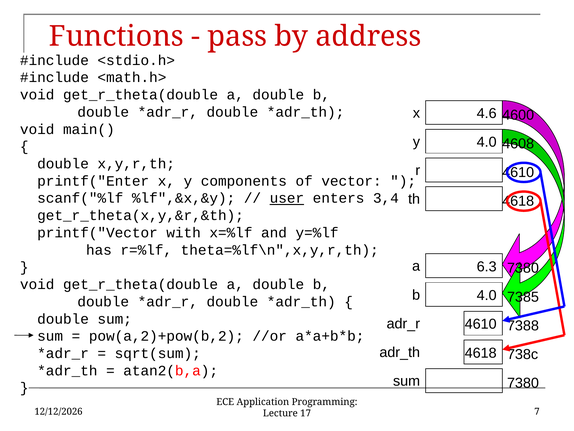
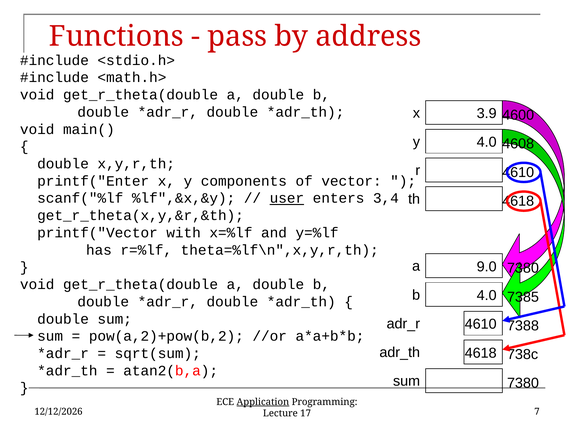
4.6: 4.6 -> 3.9
6.3: 6.3 -> 9.0
Application underline: none -> present
